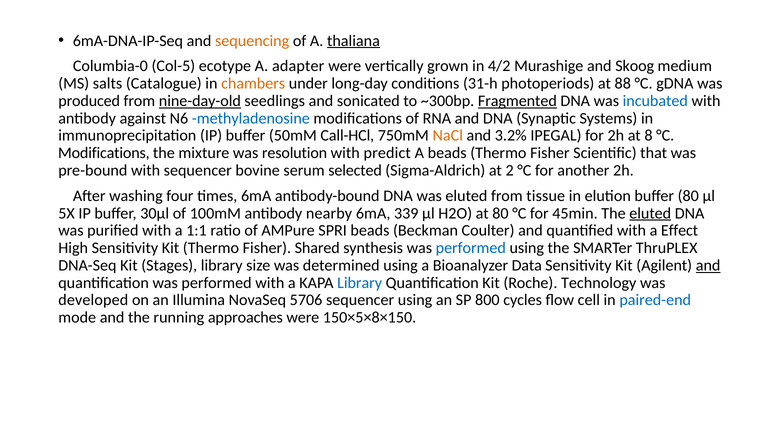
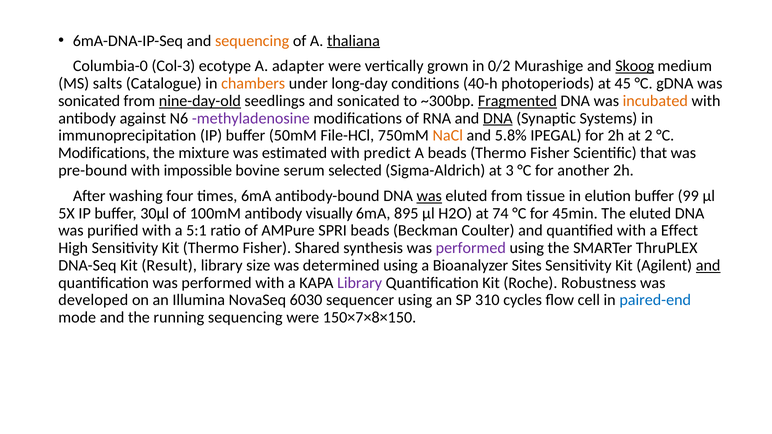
Col-5: Col-5 -> Col-3
4/2: 4/2 -> 0/2
Skoog underline: none -> present
31-h: 31-h -> 40-h
88: 88 -> 45
produced at (89, 101): produced -> sonicated
incubated colour: blue -> orange
methyladenosine colour: blue -> purple
DNA at (498, 118) underline: none -> present
Call-HCl: Call-HCl -> File-HCl
3.2%: 3.2% -> 5.8%
8: 8 -> 2
resolution: resolution -> estimated
with sequencer: sequencer -> impossible
2: 2 -> 3
was at (429, 196) underline: none -> present
buffer 80: 80 -> 99
nearby: nearby -> visually
339: 339 -> 895
at 80: 80 -> 74
eluted at (650, 213) underline: present -> none
1:1: 1:1 -> 5:1
performed at (471, 248) colour: blue -> purple
Stages: Stages -> Result
Data: Data -> Sites
Library at (360, 283) colour: blue -> purple
Technology: Technology -> Robustness
5706: 5706 -> 6030
800: 800 -> 310
running approaches: approaches -> sequencing
150×5×8×150: 150×5×8×150 -> 150×7×8×150
